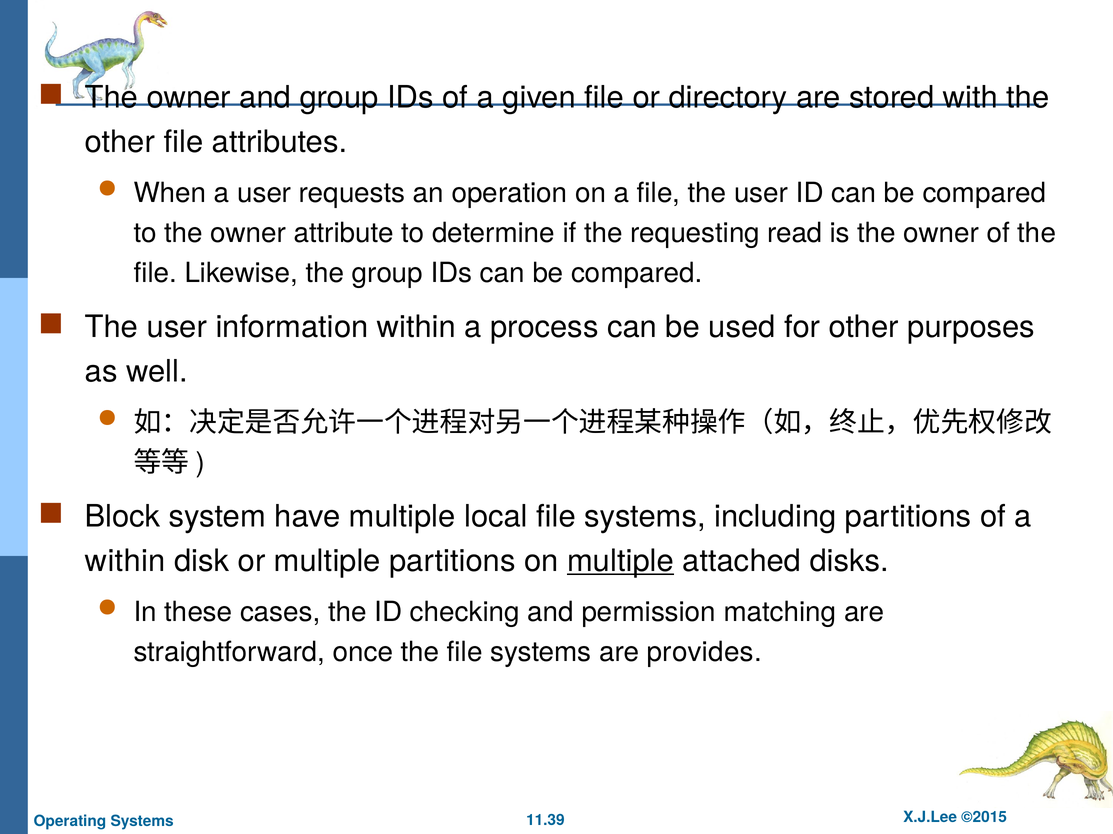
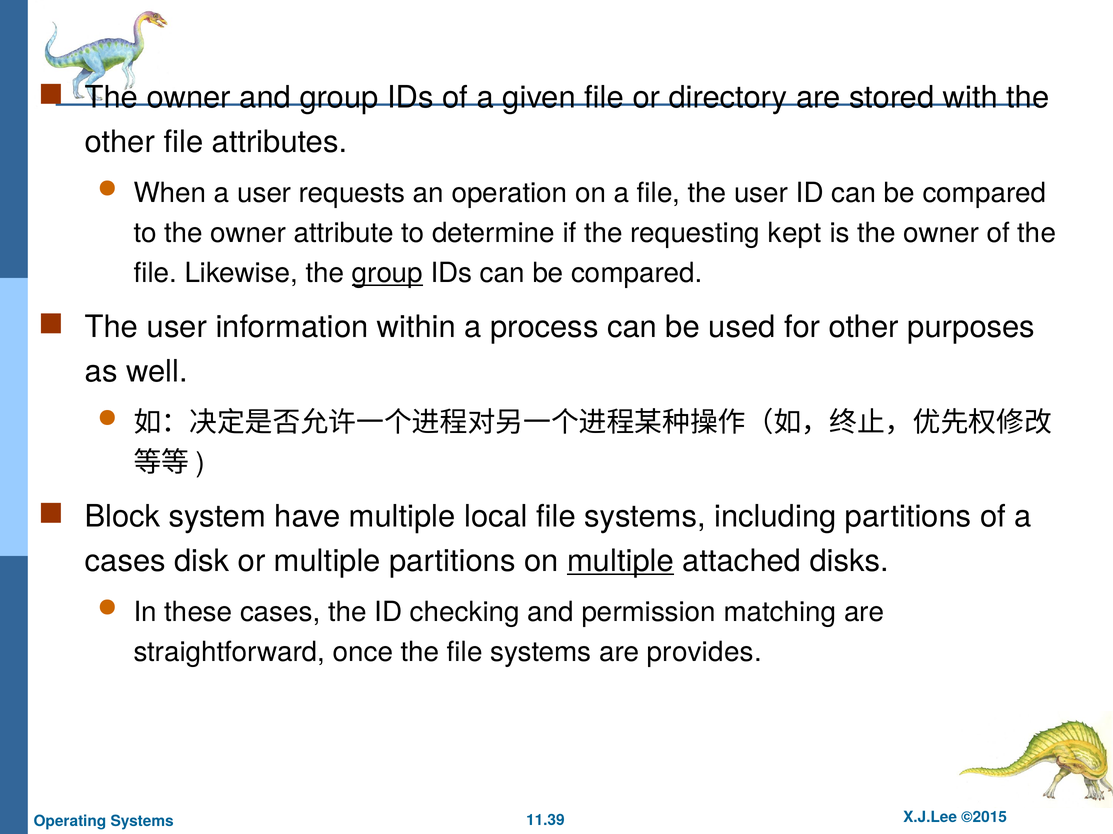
read: read -> kept
group at (387, 273) underline: none -> present
within at (125, 561): within -> cases
